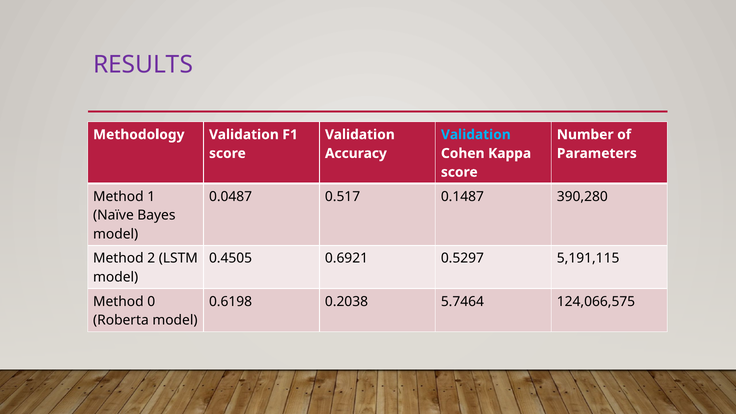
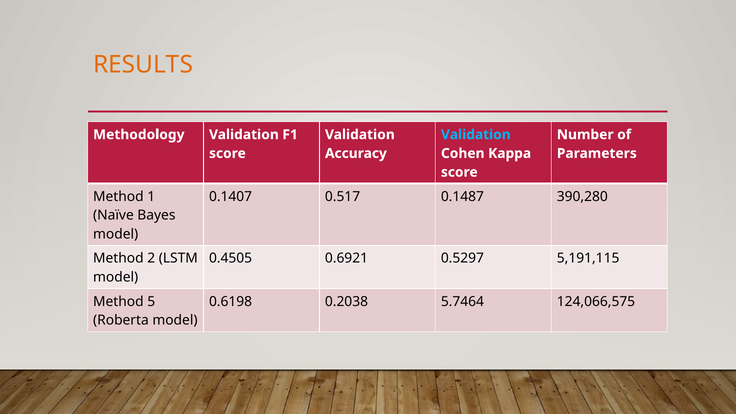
RESULTS colour: purple -> orange
0.0487: 0.0487 -> 0.1407
0: 0 -> 5
